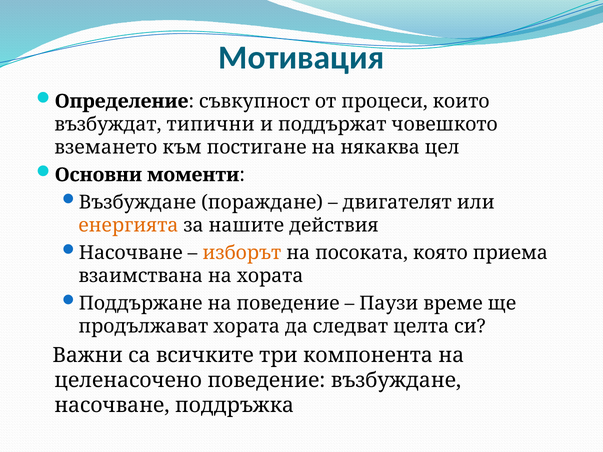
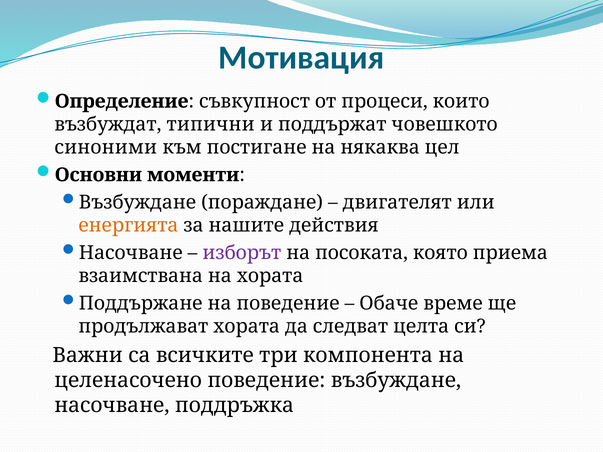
вземането: вземането -> синоними
изборът colour: orange -> purple
Паузи: Паузи -> Обаче
